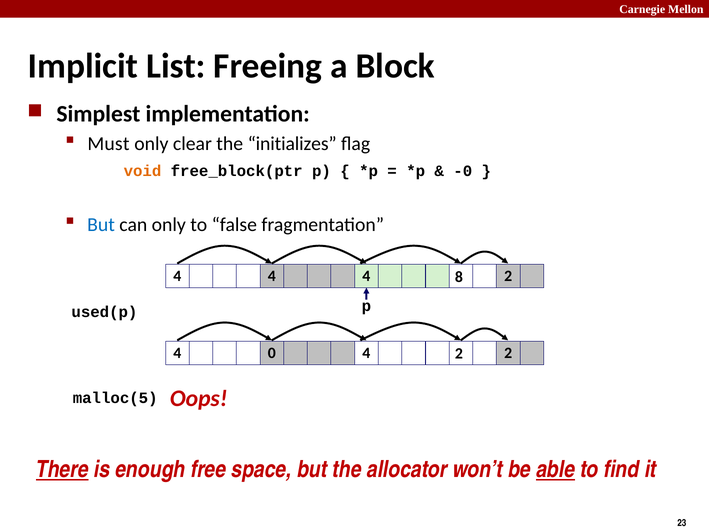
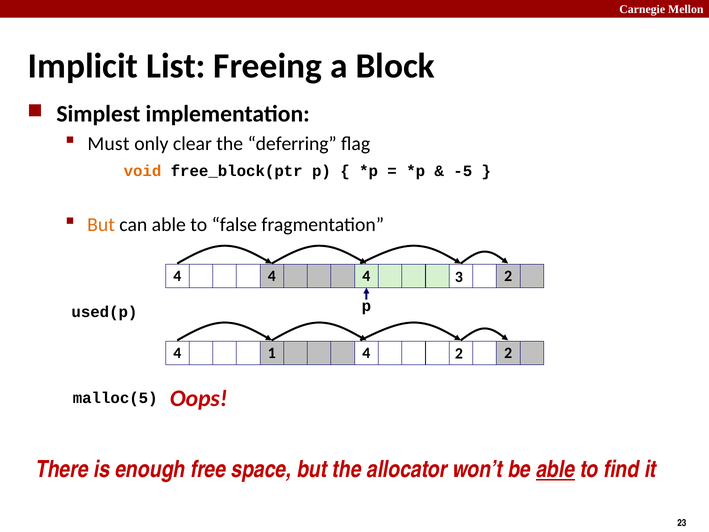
initializes: initializes -> deferring
-0: -0 -> -5
But at (101, 225) colour: blue -> orange
can only: only -> able
8: 8 -> 3
0: 0 -> 1
There underline: present -> none
